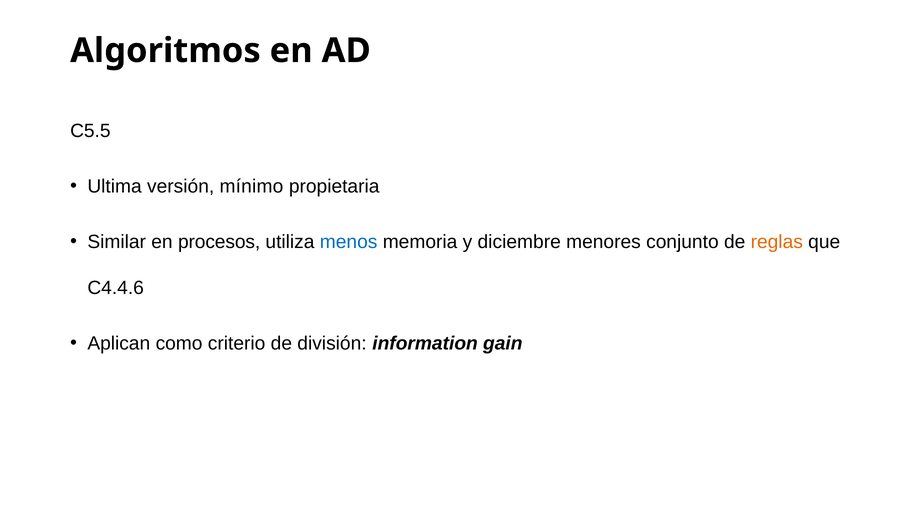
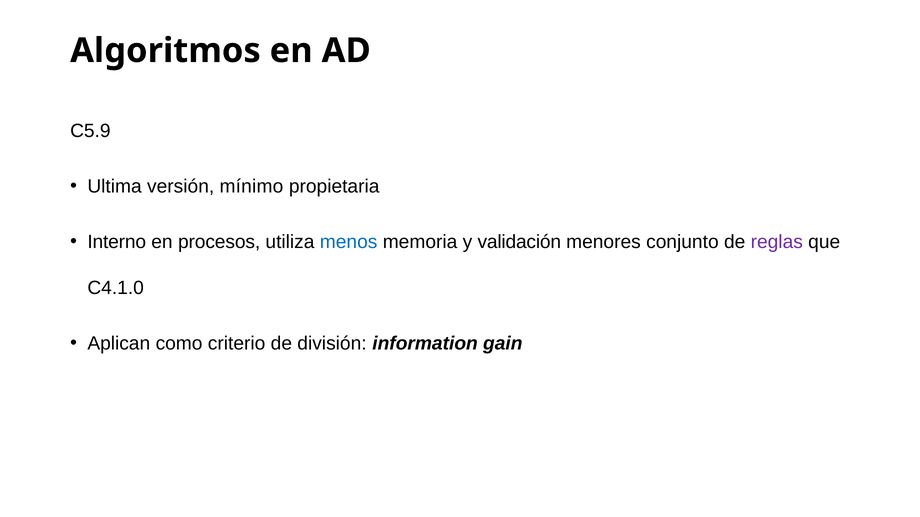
C5.5: C5.5 -> C5.9
Similar: Similar -> Interno
diciembre: diciembre -> validación
reglas colour: orange -> purple
C4.4.6: C4.4.6 -> C4.1.0
